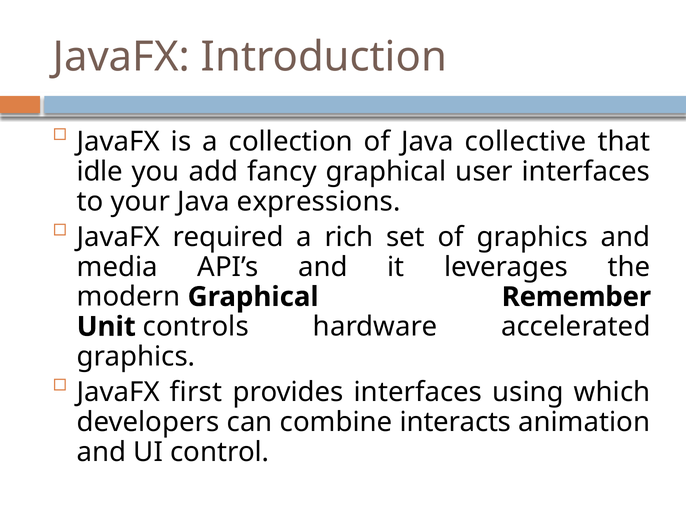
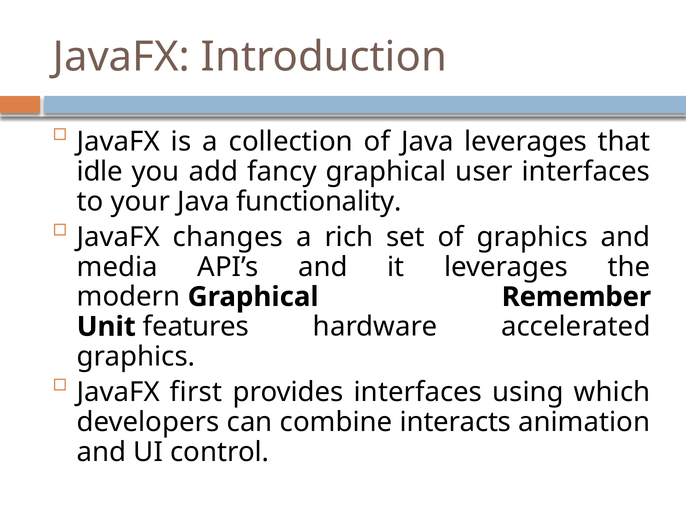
Java collective: collective -> leverages
expressions: expressions -> functionality
required: required -> changes
controls: controls -> features
